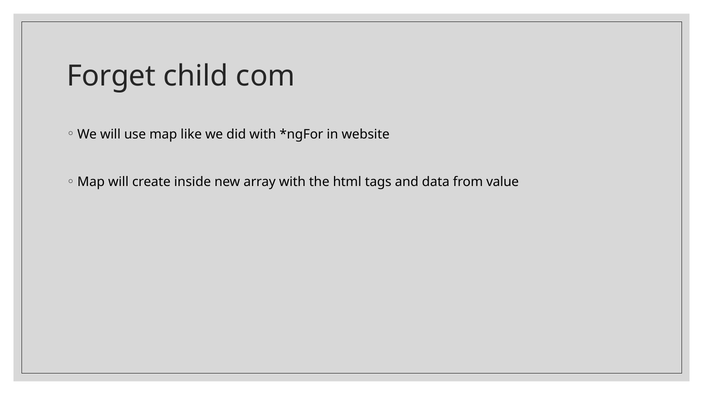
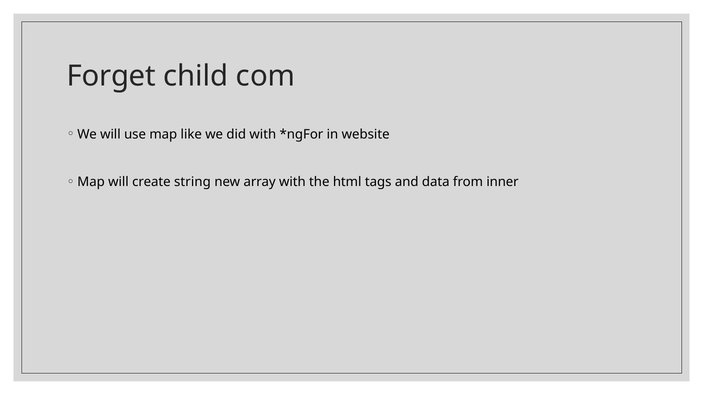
inside: inside -> string
value: value -> inner
